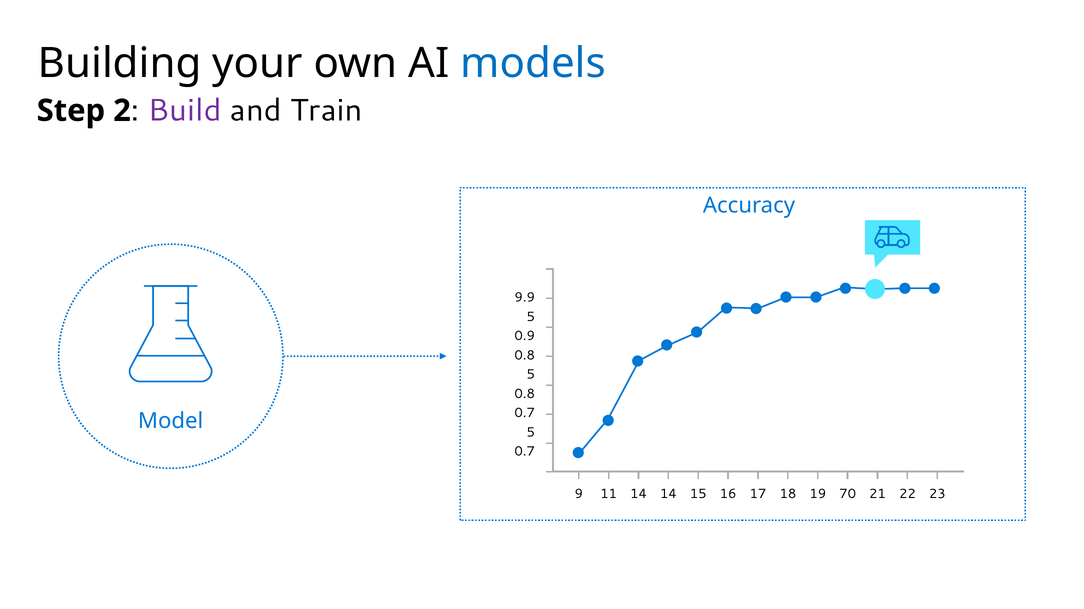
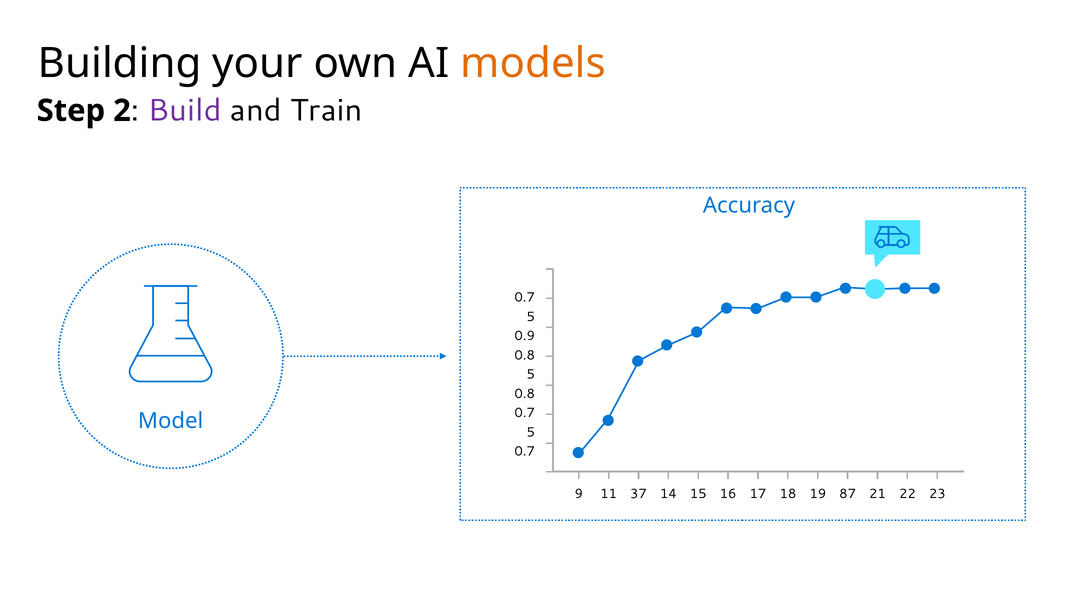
models colour: blue -> orange
9.9 at (525, 298): 9.9 -> 0.7
11 14: 14 -> 37
70: 70 -> 87
